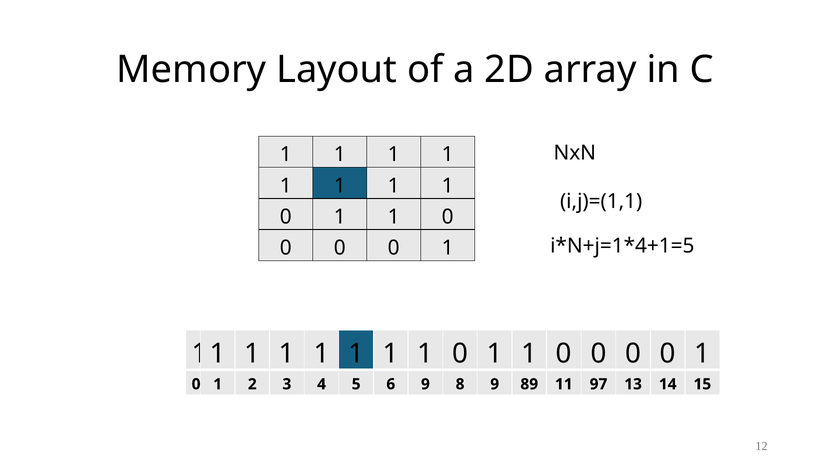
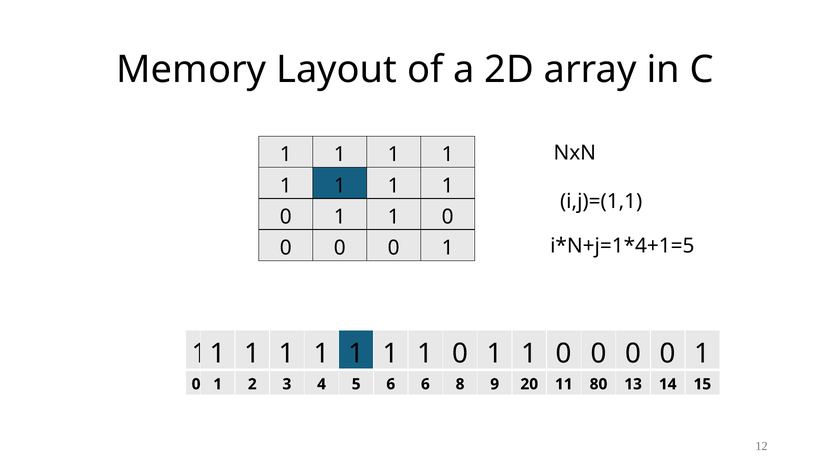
6 9: 9 -> 6
89: 89 -> 20
97: 97 -> 80
